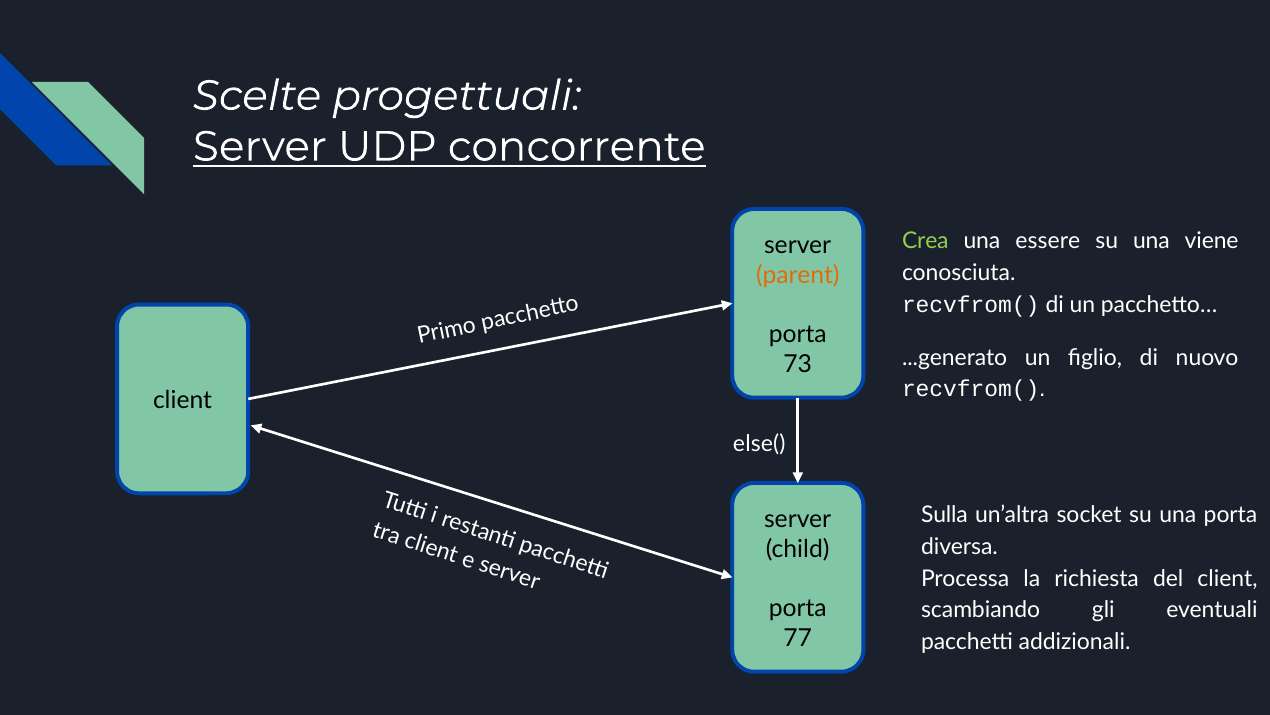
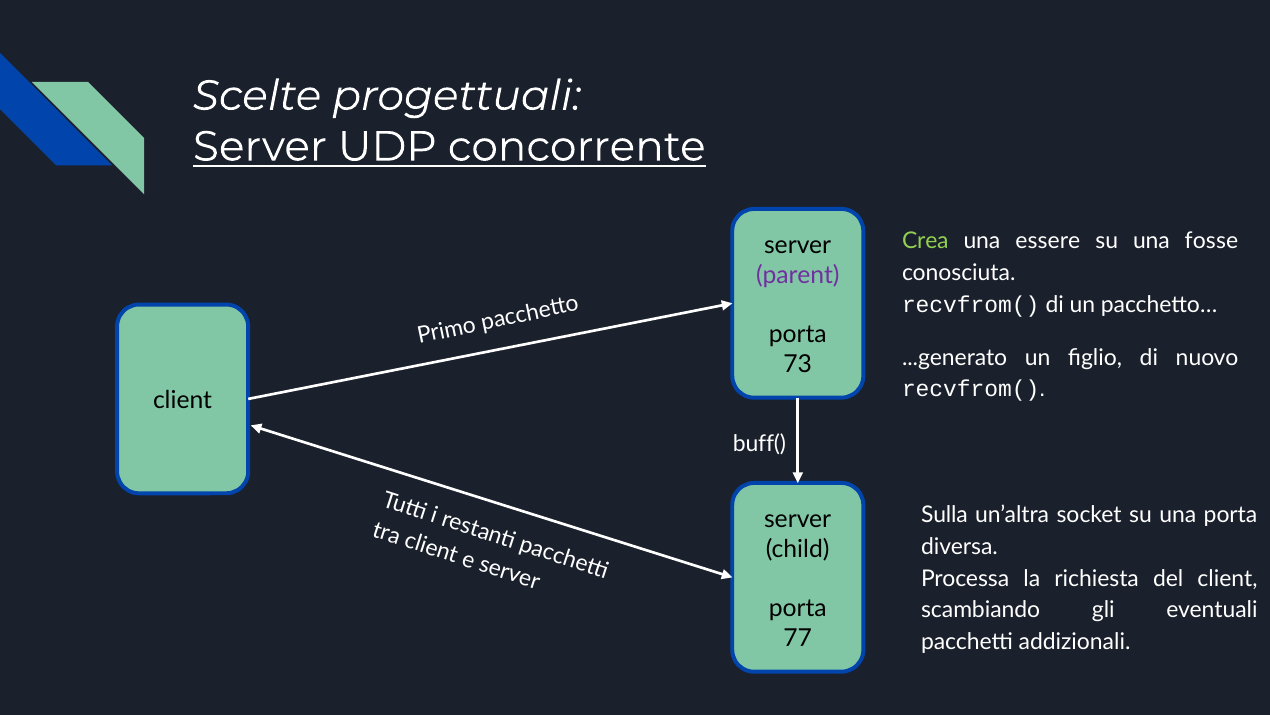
viene: viene -> fosse
parent colour: orange -> purple
else(: else( -> buff(
